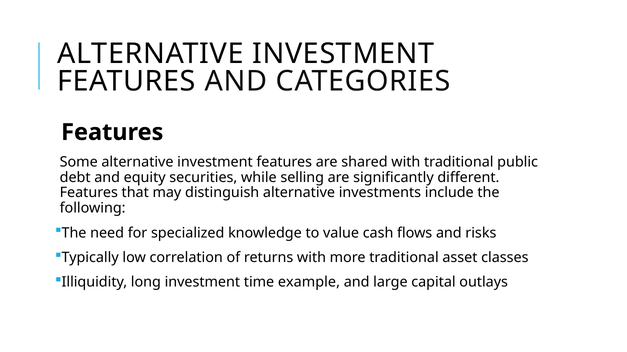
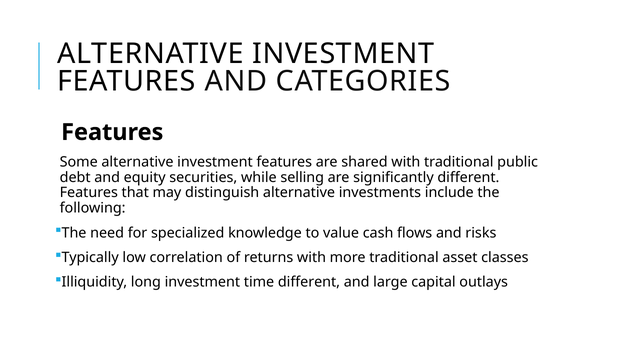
time example: example -> different
